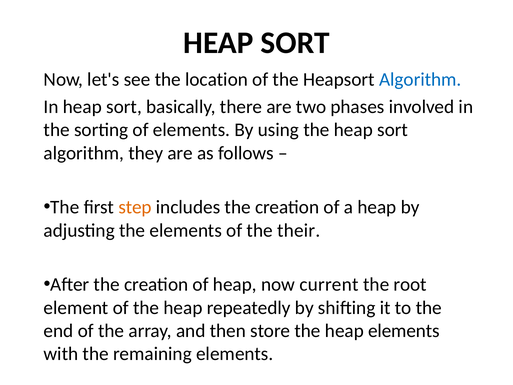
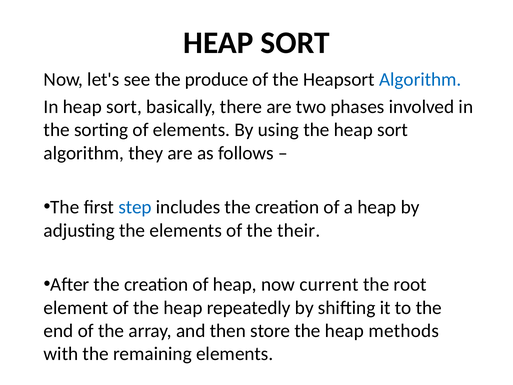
location: location -> produce
step colour: orange -> blue
heap elements: elements -> methods
